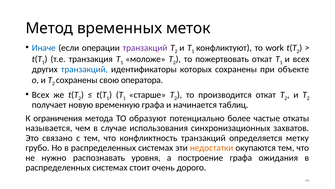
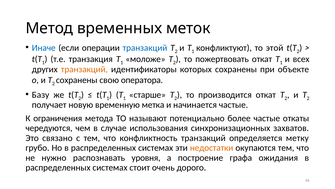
транзакций at (145, 48) colour: purple -> blue
work: work -> этой
транзакций at (84, 69) colour: blue -> orange
Всех at (41, 95): Всех -> Базу
временную графа: графа -> метка
начинается таблиц: таблиц -> частые
образуют: образуют -> называют
называется: называется -> чередуются
